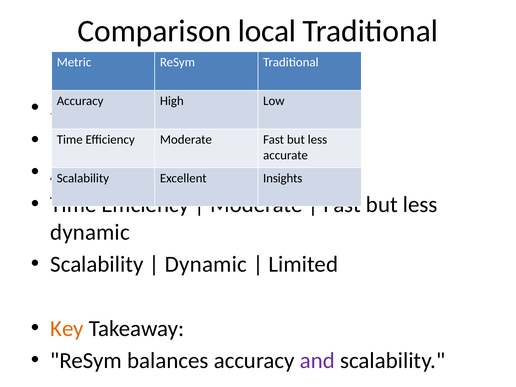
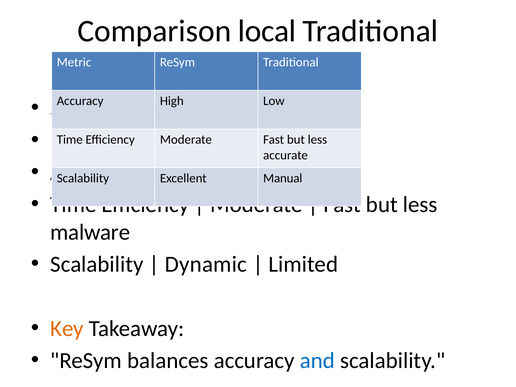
Insights: Insights -> Manual
dynamic at (90, 232): dynamic -> malware
and colour: purple -> blue
